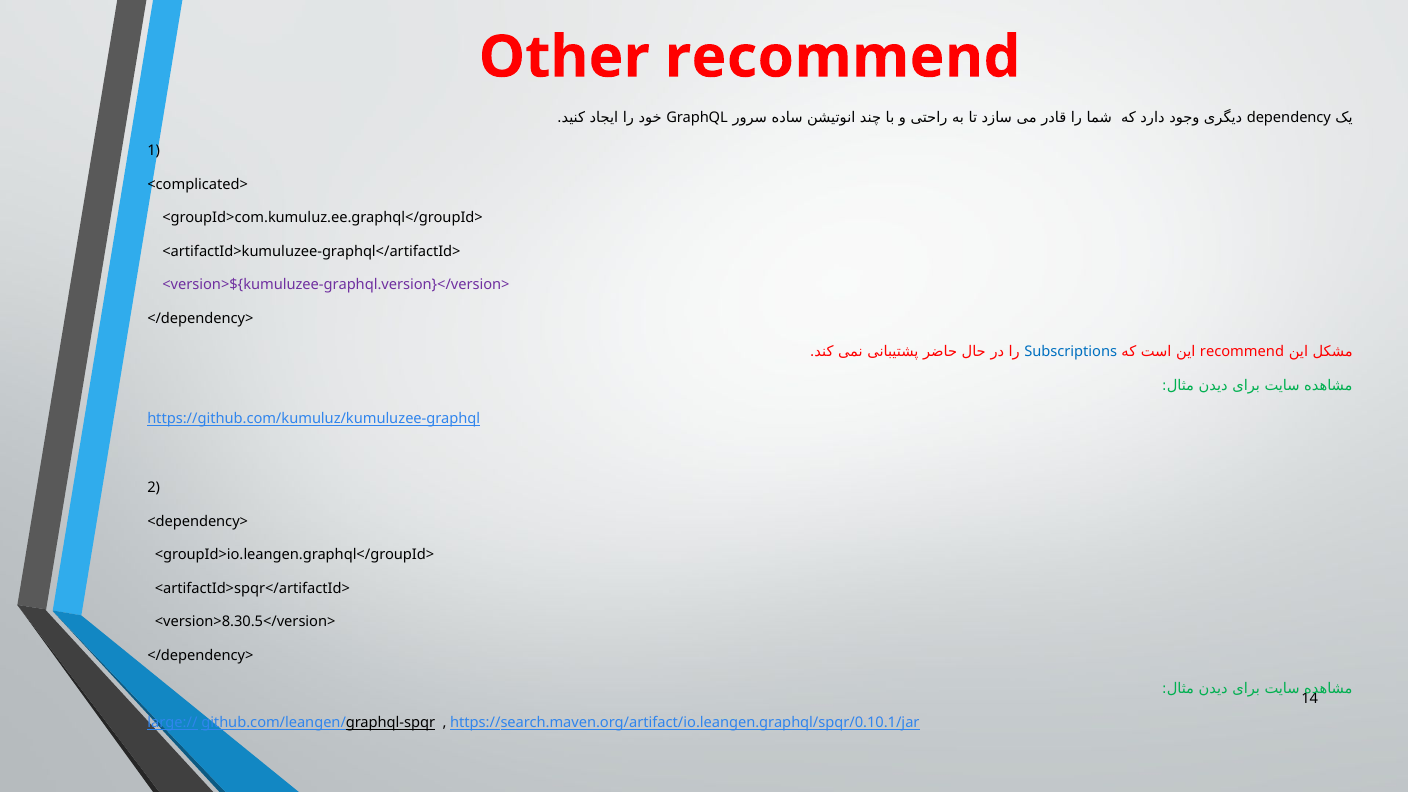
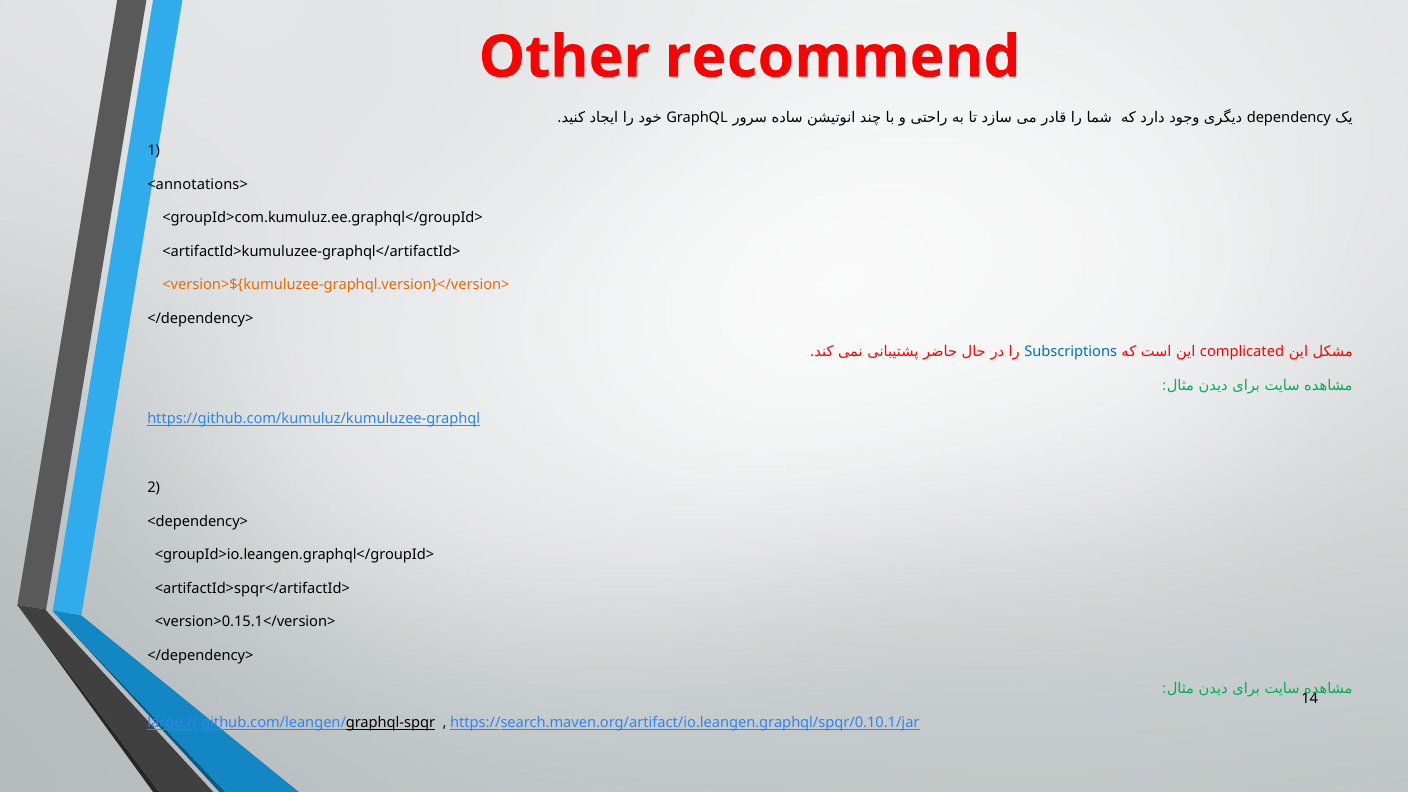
<complicated>: <complicated> -> <annotations>
<version>${kumuluzee-graphql.version}</version> colour: purple -> orange
recommend at (1242, 352): recommend -> complicated
<version>8.30.5</version>: <version>8.30.5</version> -> <version>0.15.1</version>
